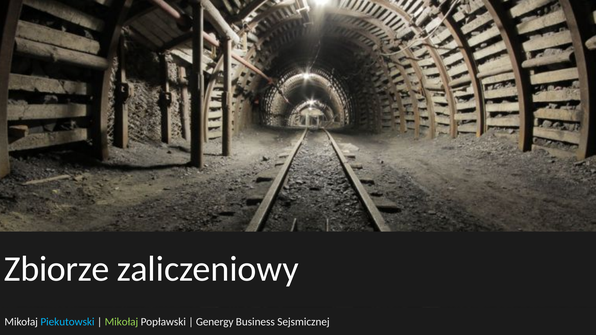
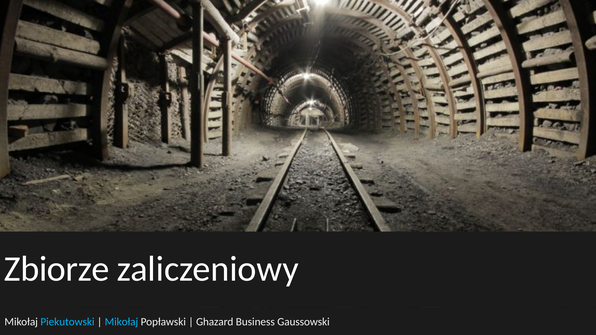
Mikołaj at (121, 322) colour: light green -> light blue
Genergy: Genergy -> Ghazard
Sejsmicznej: Sejsmicznej -> Gaussowski
